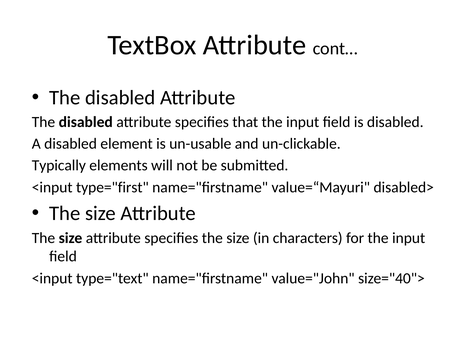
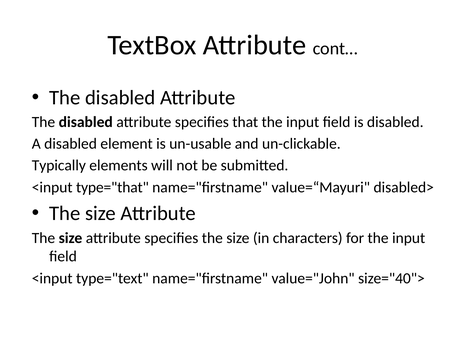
type="first: type="first -> type="that
